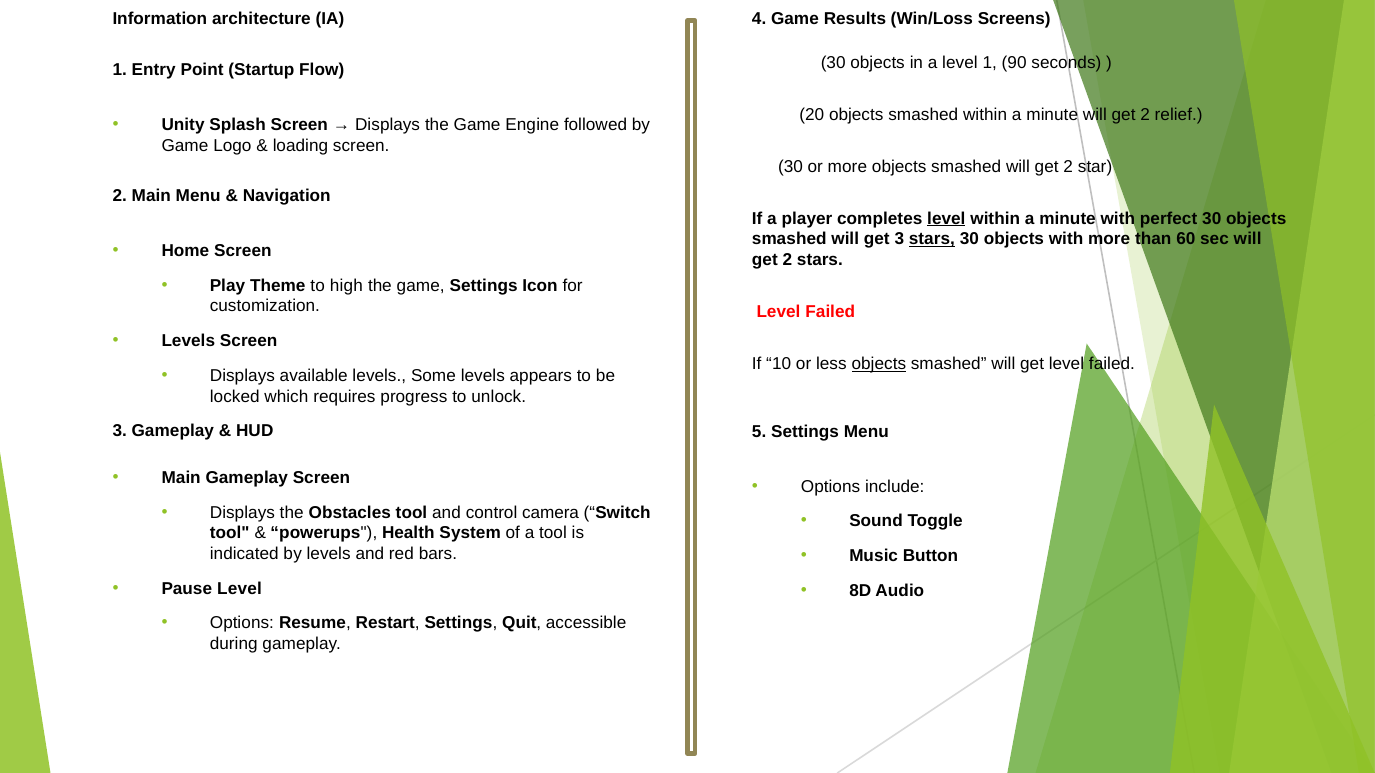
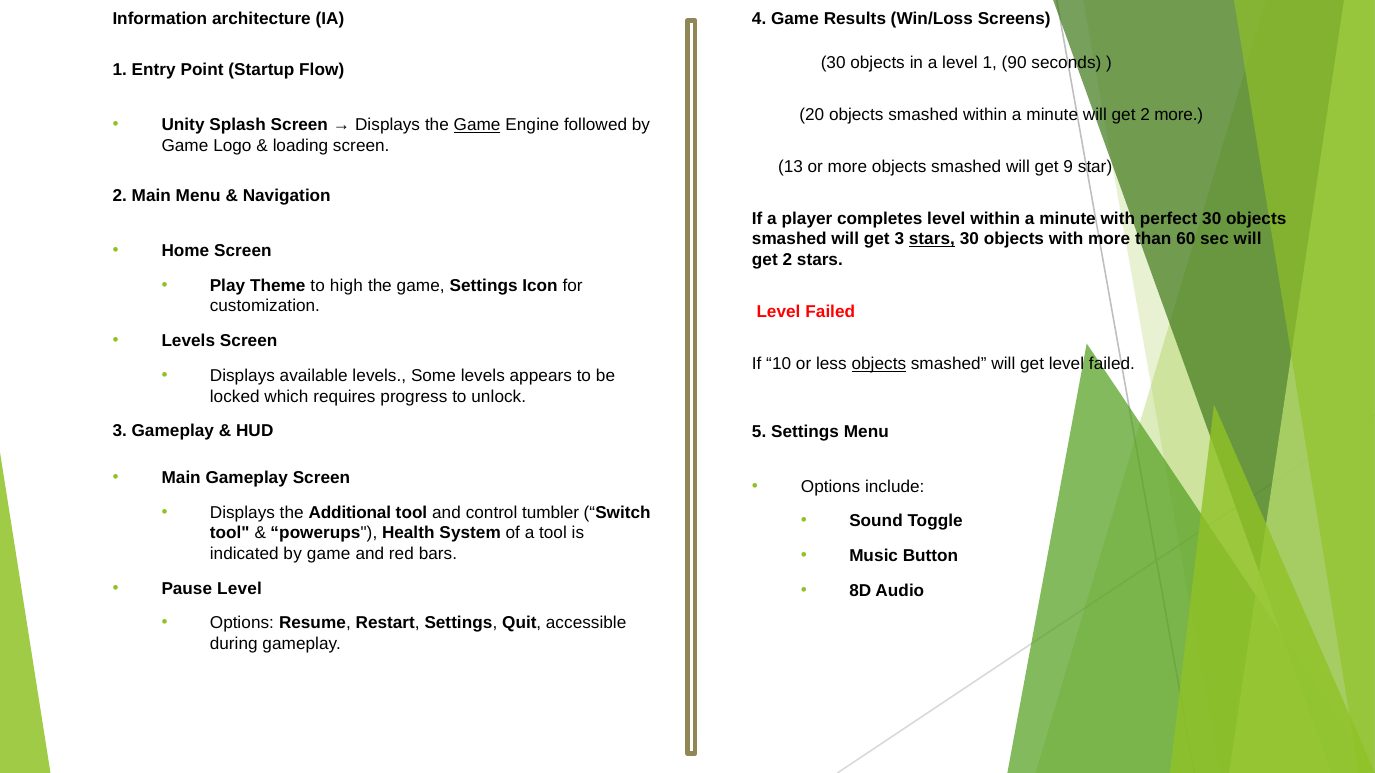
2 relief: relief -> more
Game at (477, 125) underline: none -> present
30 at (790, 167): 30 -> 13
smashed will get 2: 2 -> 9
level at (946, 219) underline: present -> none
Obstacles: Obstacles -> Additional
camera: camera -> tumbler
indicated by levels: levels -> game
